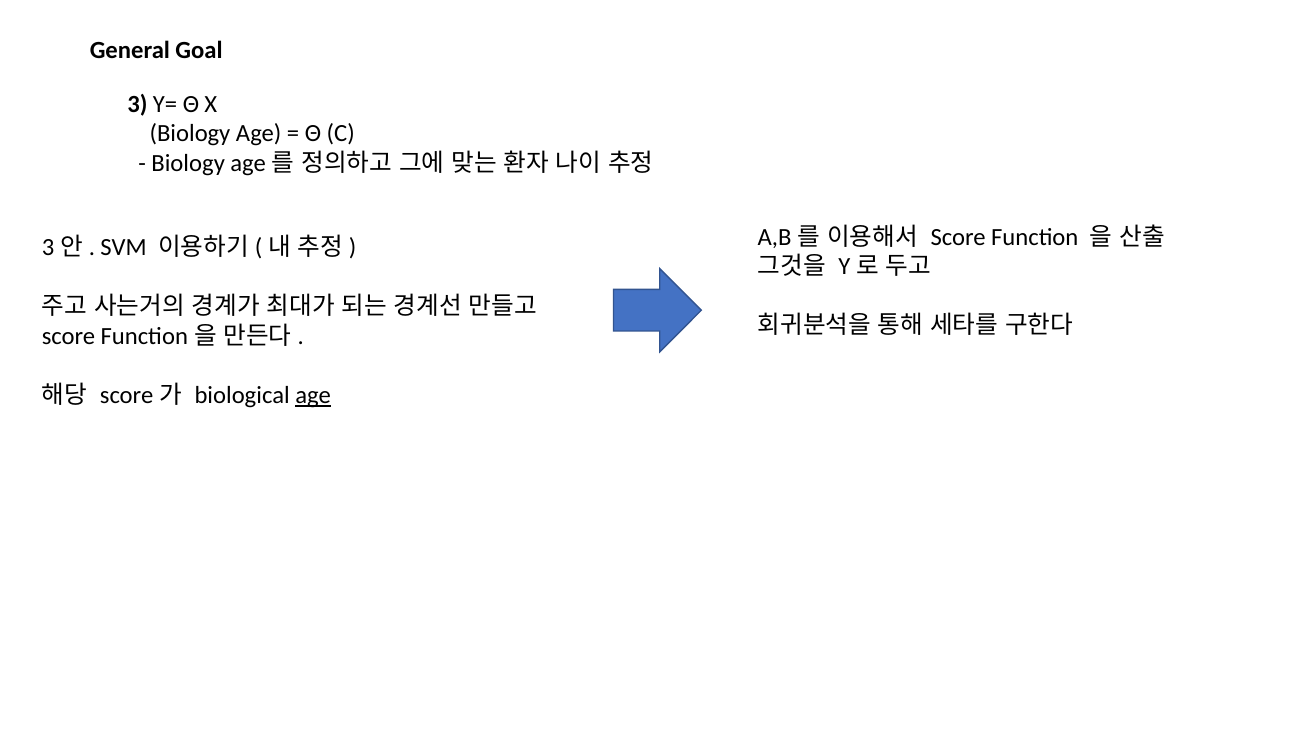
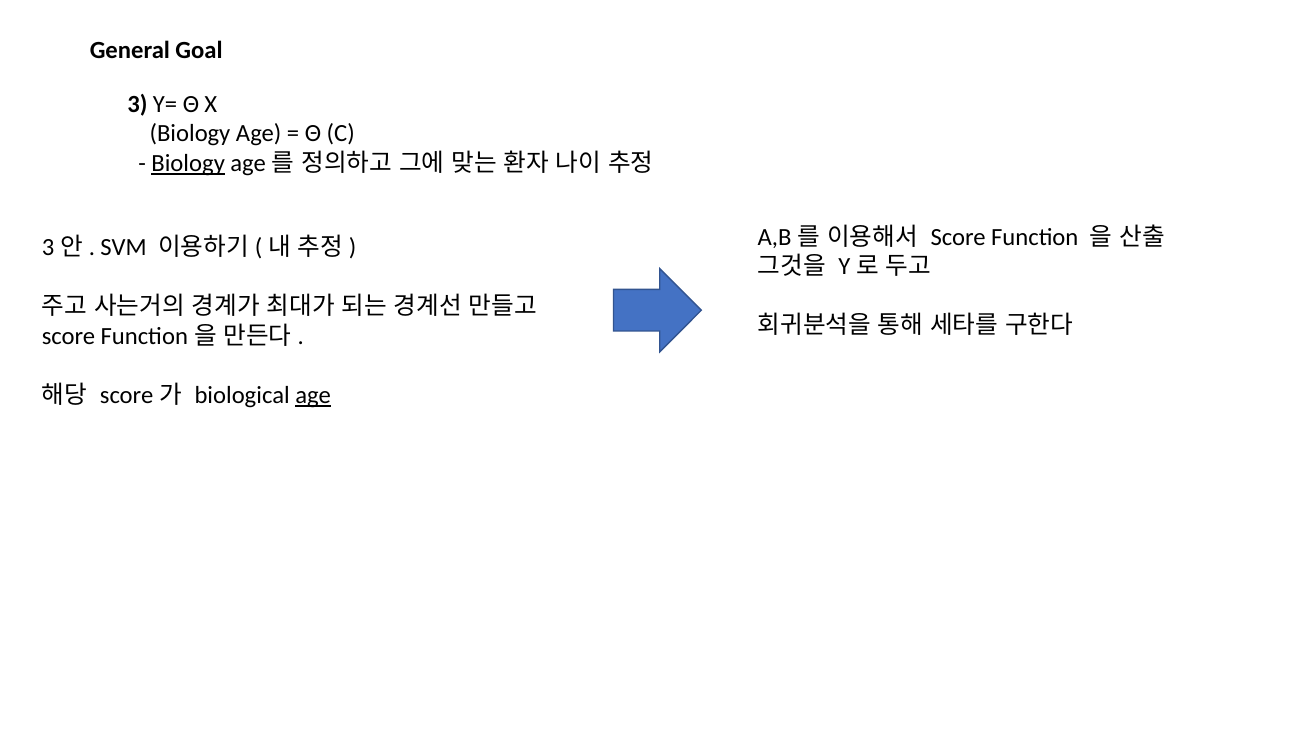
Biology at (188, 163) underline: none -> present
